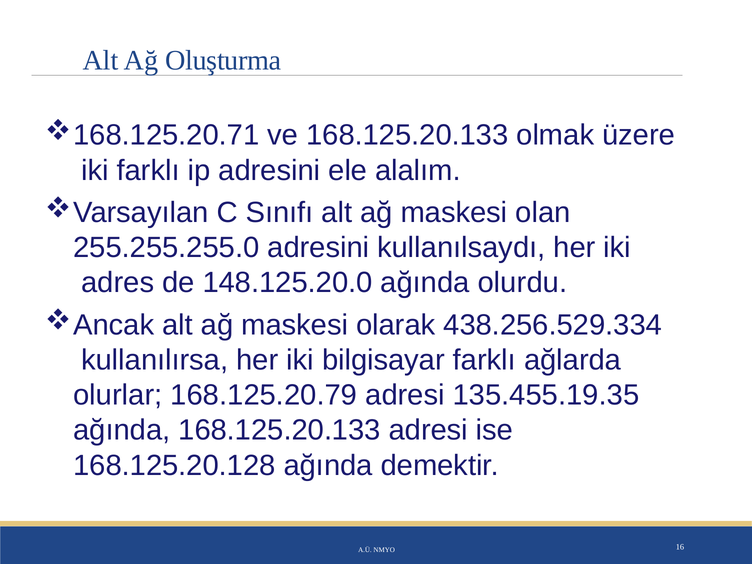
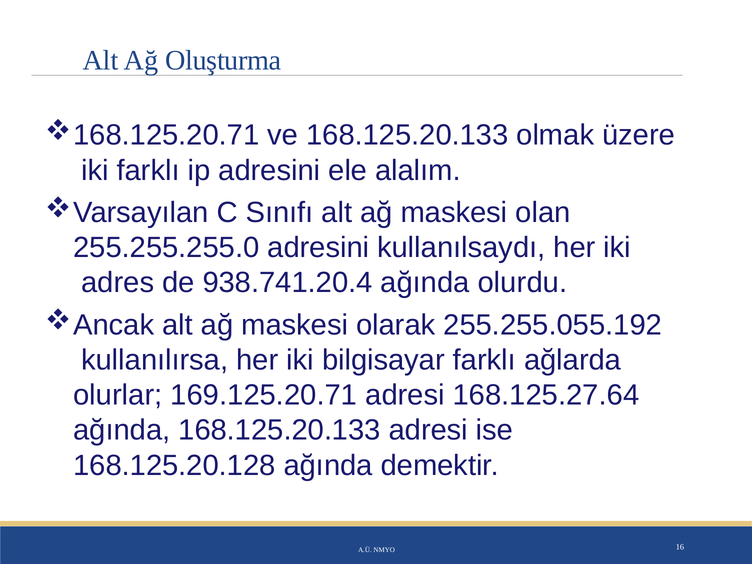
148.125.20.0: 148.125.20.0 -> 938.741.20.4
438.256.529.334: 438.256.529.334 -> 255.255.055.192
168.125.20.79: 168.125.20.79 -> 169.125.20.71
135.455.19.35: 135.455.19.35 -> 168.125.27.64
